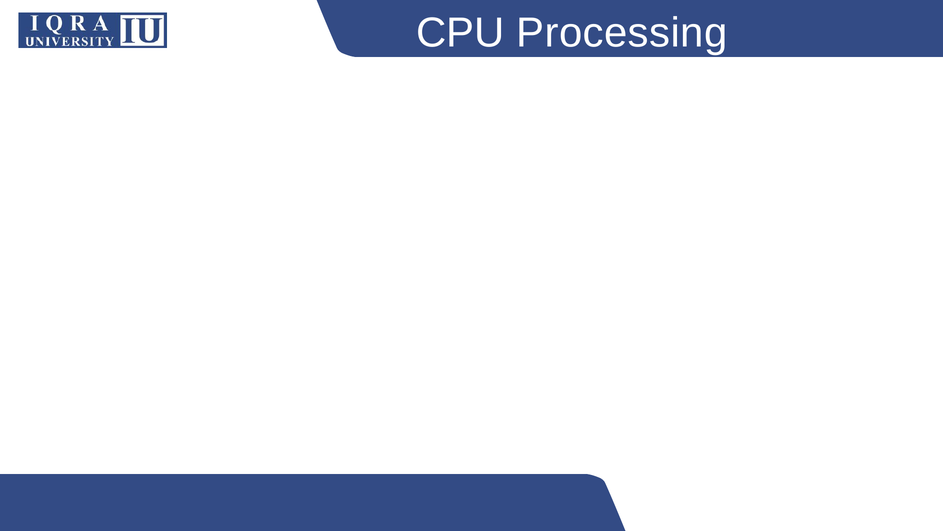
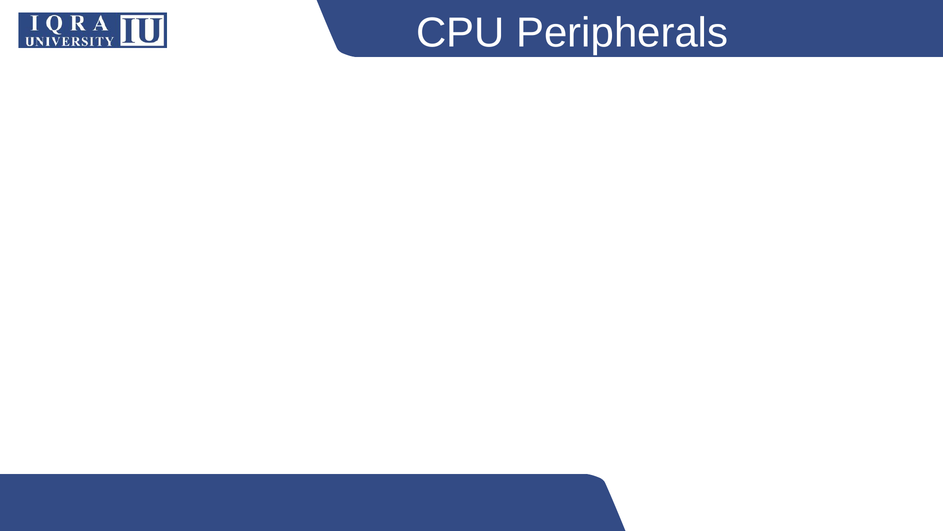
CPU Processing: Processing -> Peripherals
